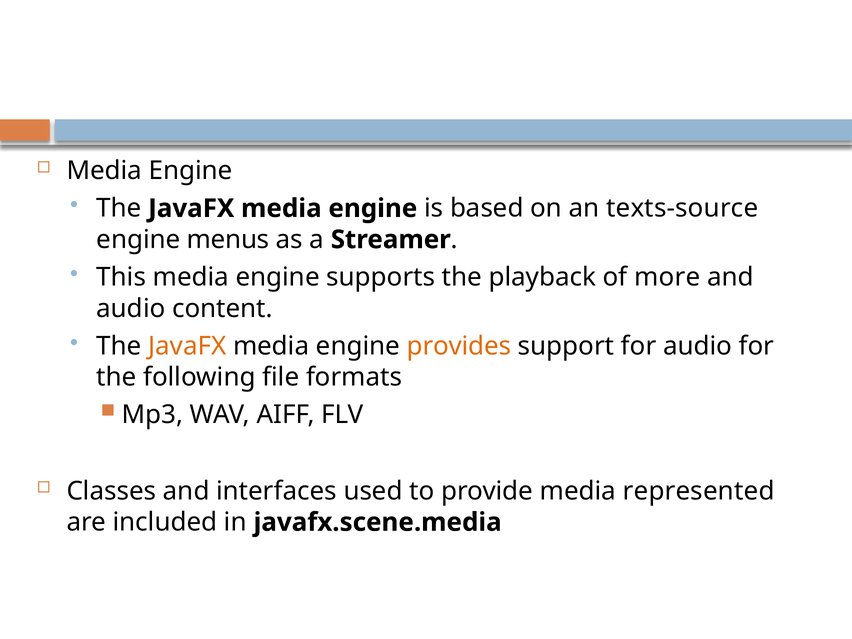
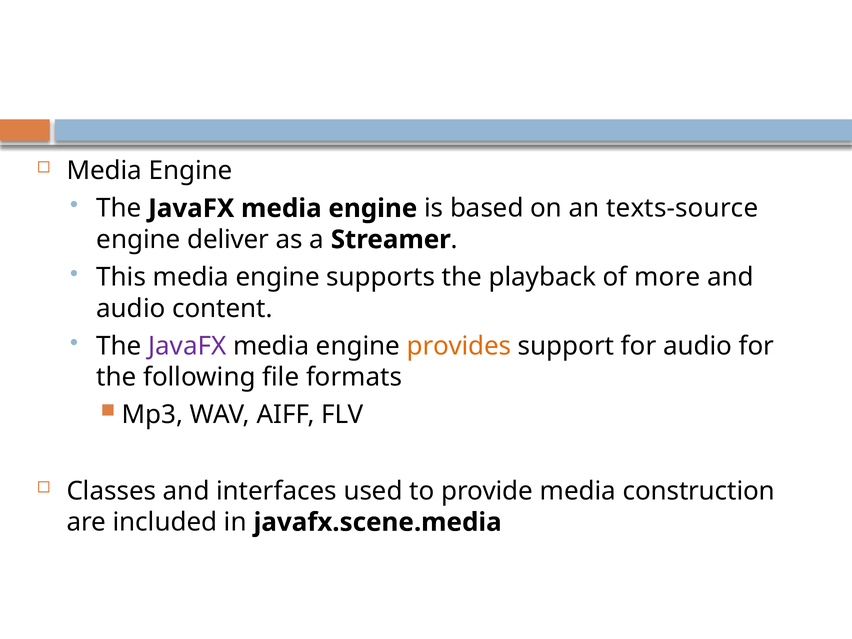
menus: menus -> deliver
JavaFX at (187, 346) colour: orange -> purple
represented: represented -> construction
